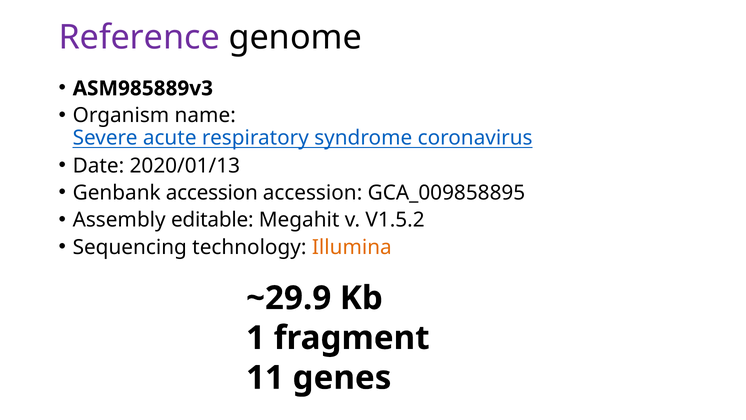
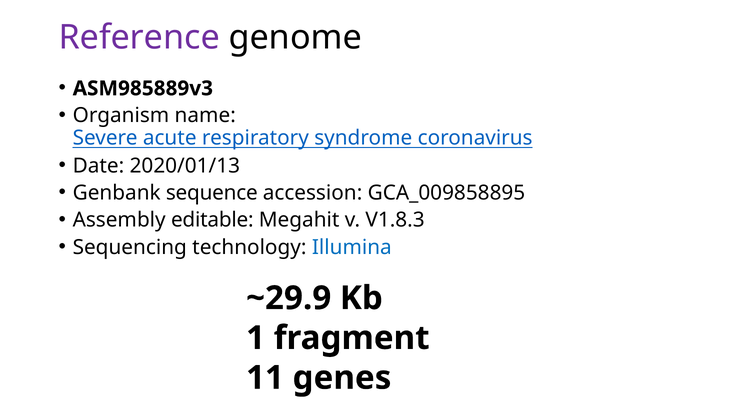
Genbank accession: accession -> sequence
V1.5.2: V1.5.2 -> V1.8.3
Illumina colour: orange -> blue
